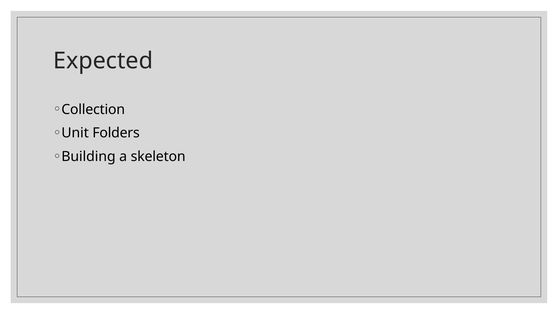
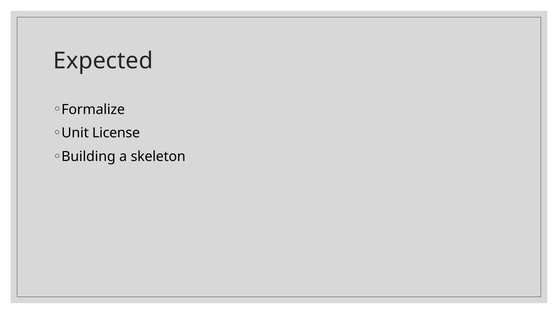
Collection: Collection -> Formalize
Folders: Folders -> License
